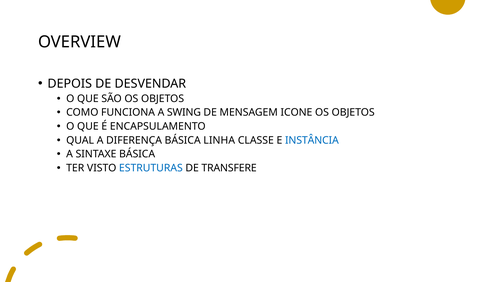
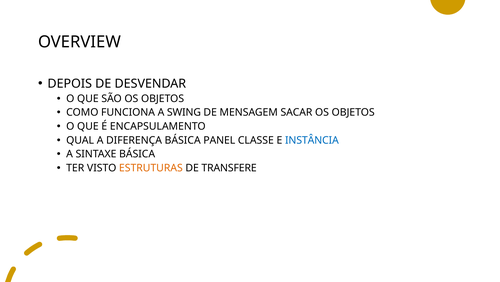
ICONE: ICONE -> SACAR
LINHA: LINHA -> PANEL
ESTRUTURAS colour: blue -> orange
